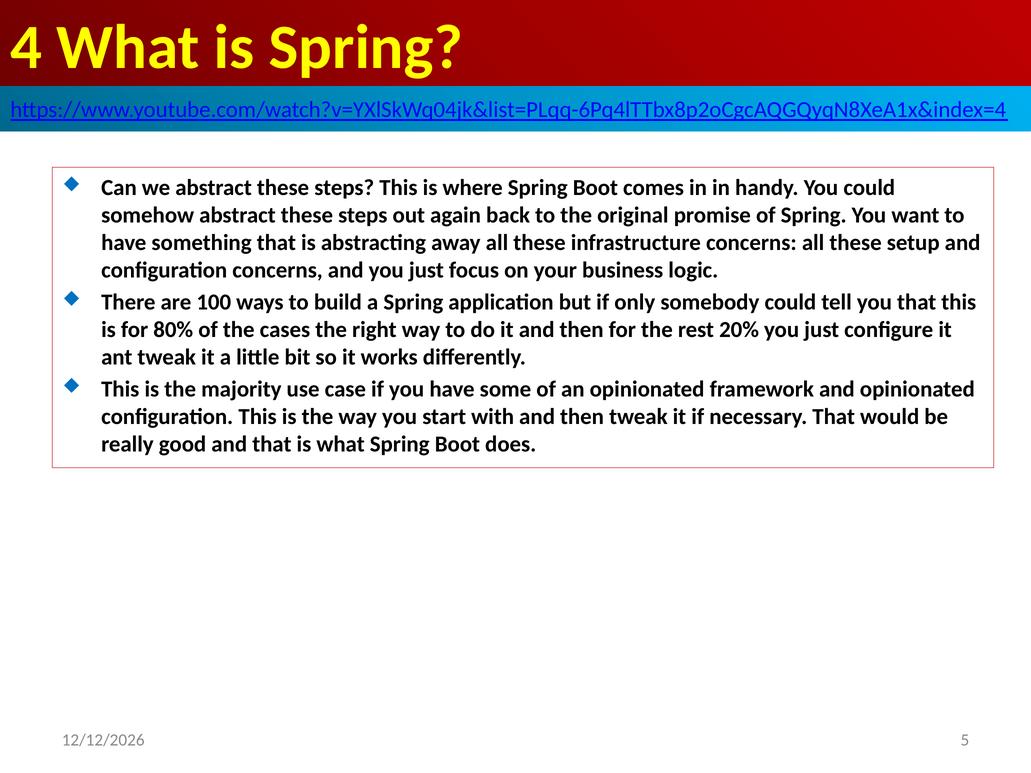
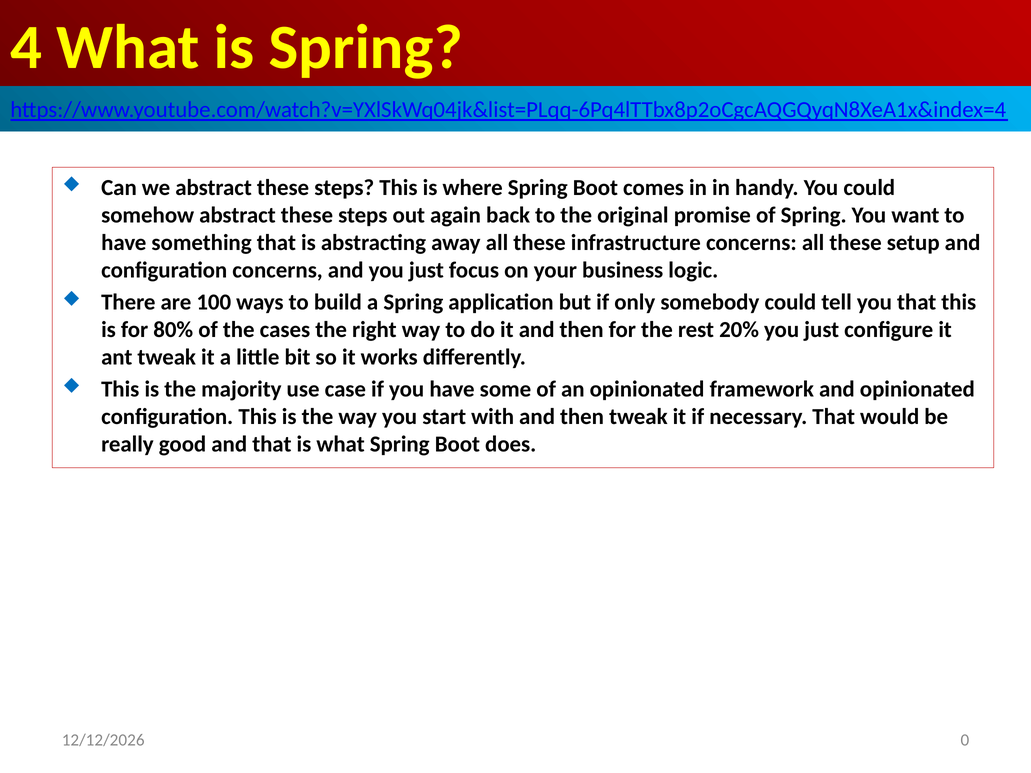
5: 5 -> 0
